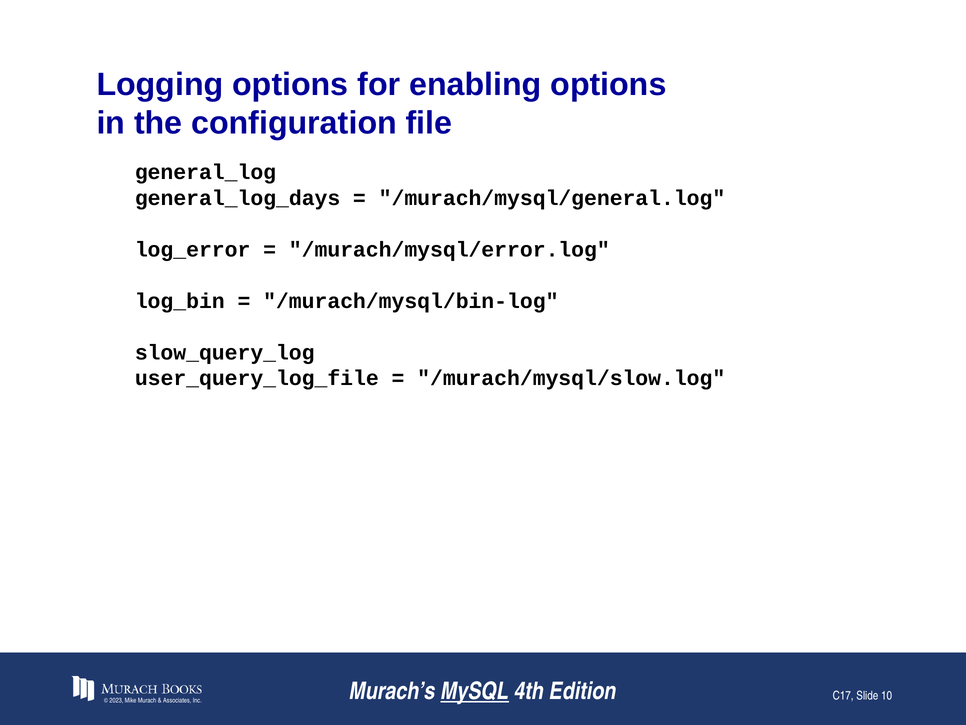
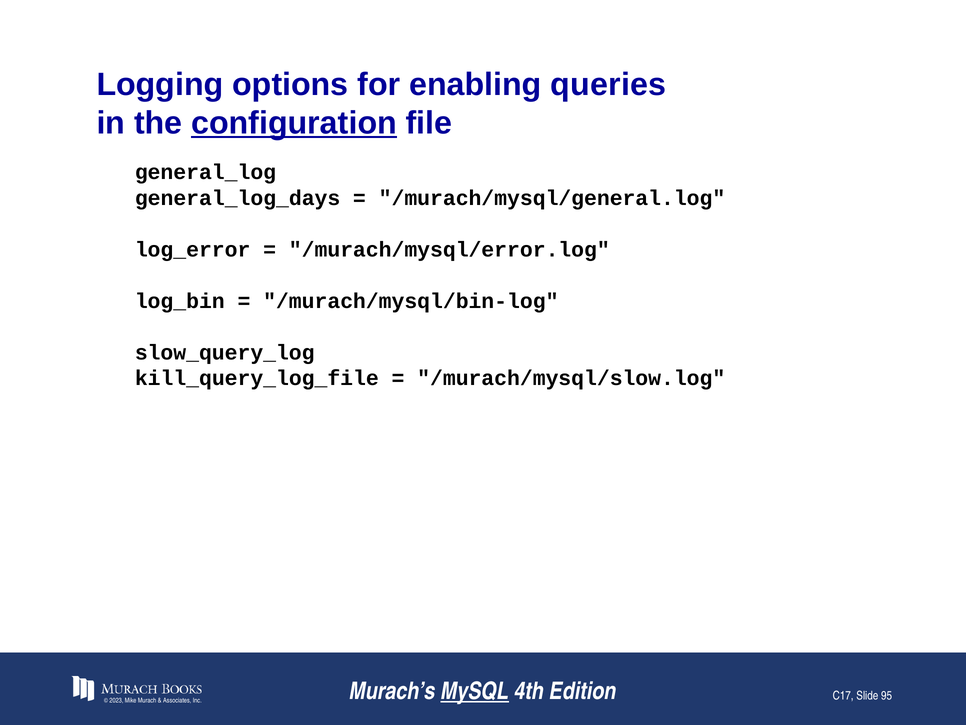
enabling options: options -> queries
configuration underline: none -> present
user_query_log_file: user_query_log_file -> kill_query_log_file
10: 10 -> 95
